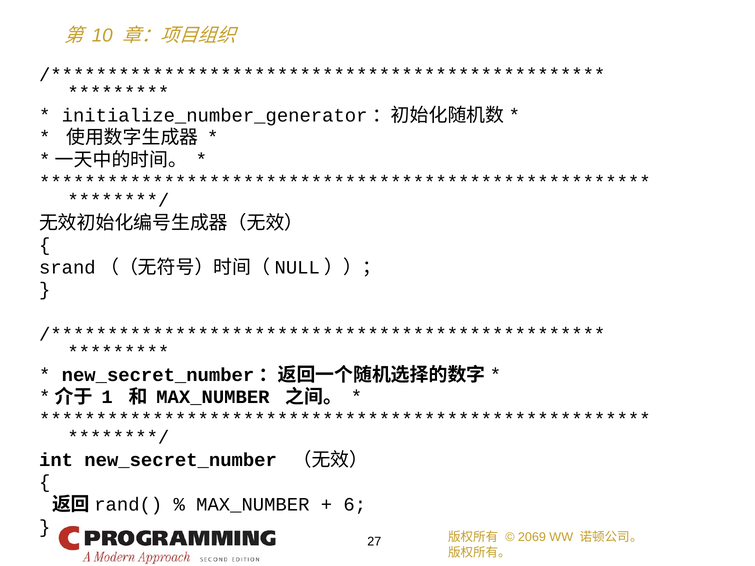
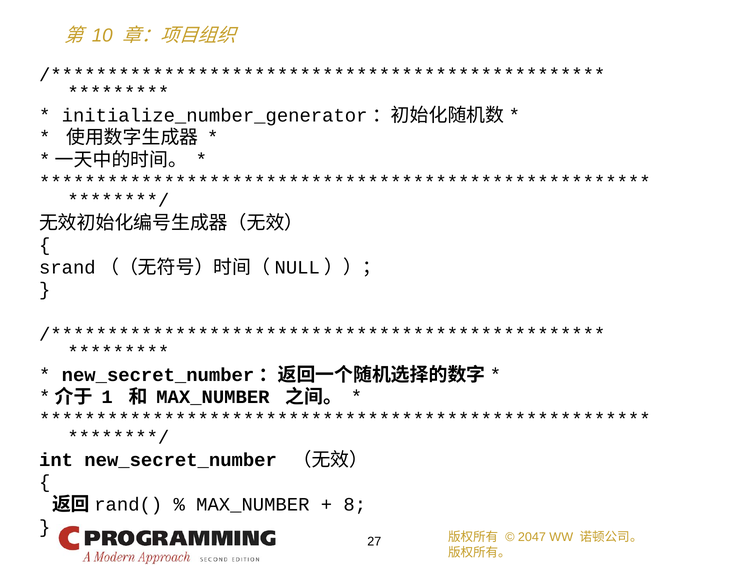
6: 6 -> 8
2069: 2069 -> 2047
